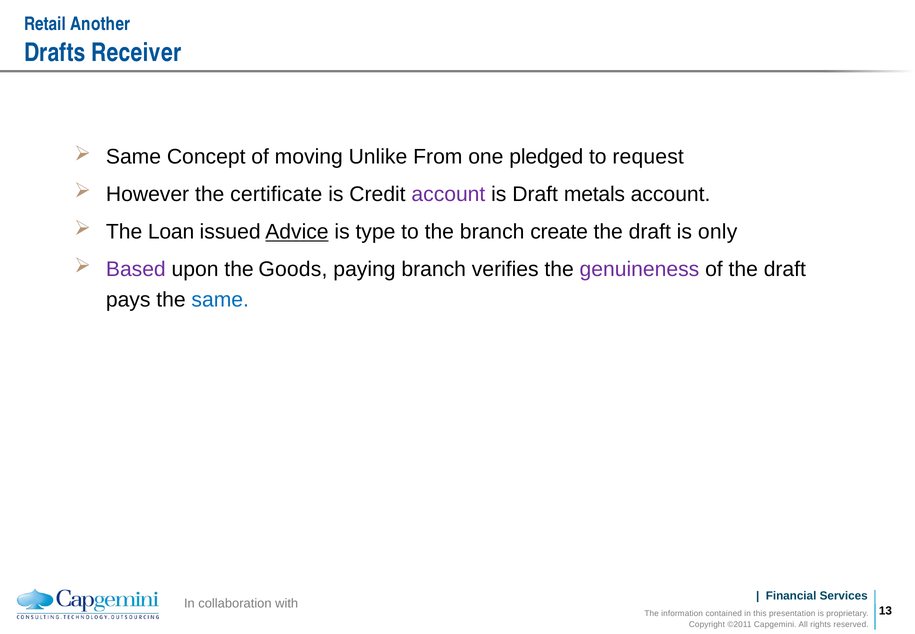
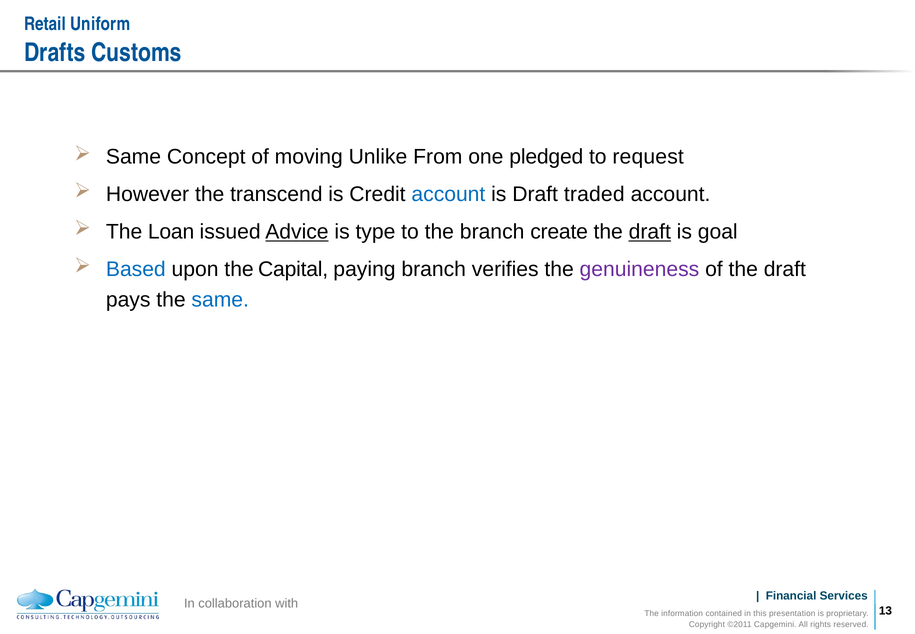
Another: Another -> Uniform
Receiver: Receiver -> Customs
certificate: certificate -> transcend
account at (448, 194) colour: purple -> blue
metals: metals -> traded
draft at (650, 232) underline: none -> present
only: only -> goal
Based colour: purple -> blue
Goods: Goods -> Capital
